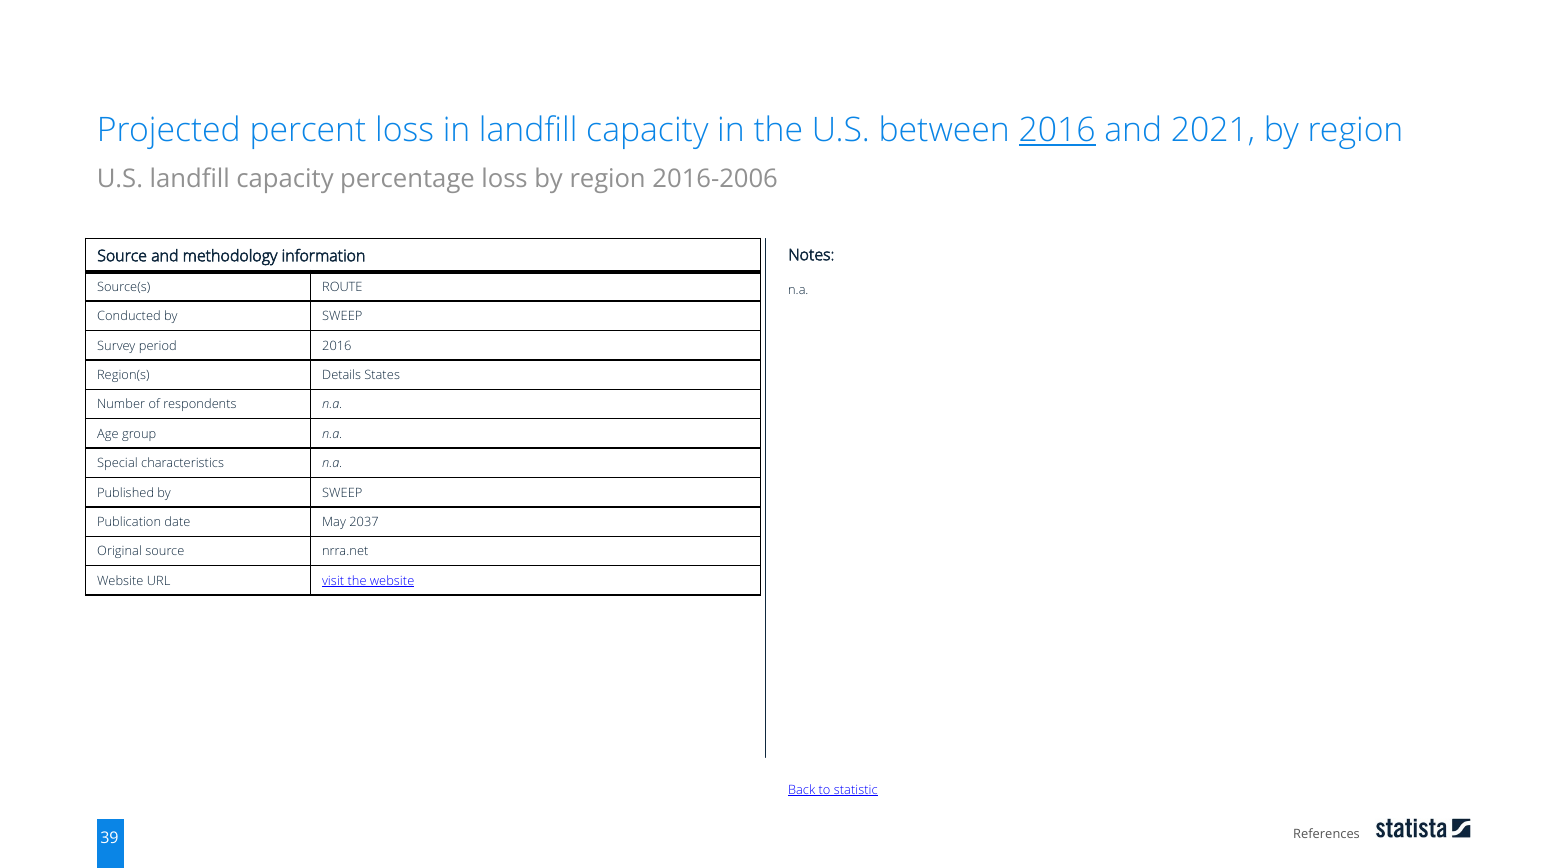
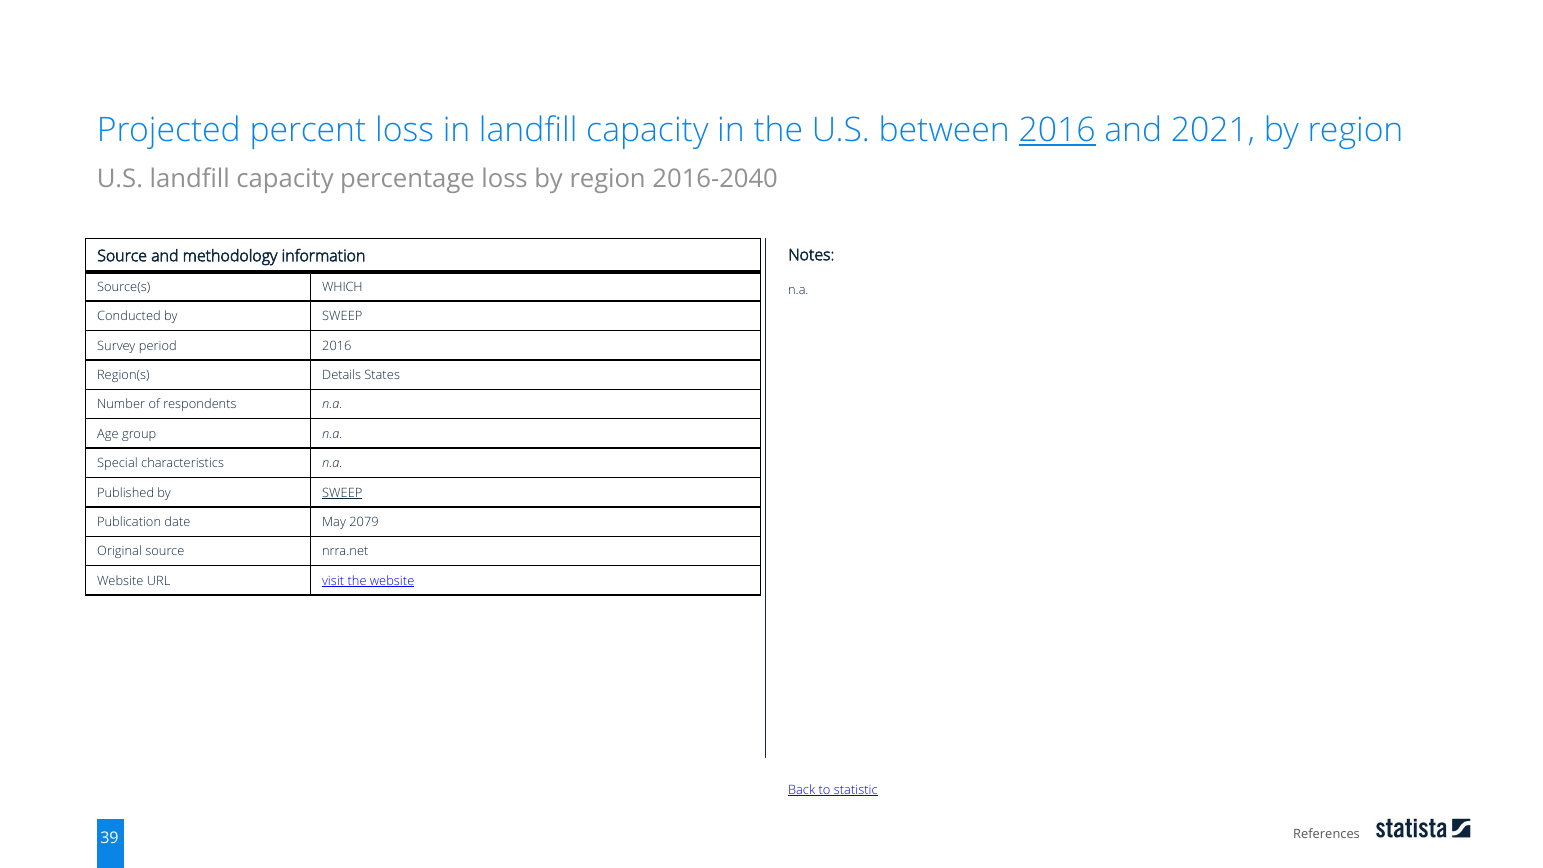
2016-2006: 2016-2006 -> 2016-2040
ROUTE: ROUTE -> WHICH
SWEEP at (342, 493) underline: none -> present
2037: 2037 -> 2079
